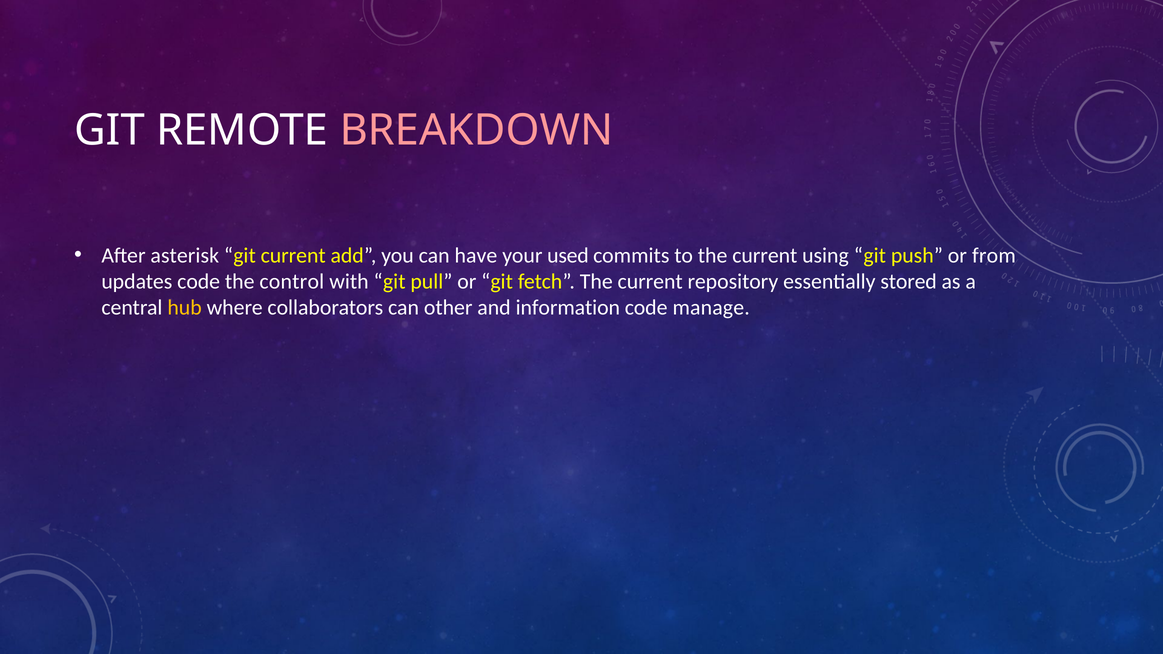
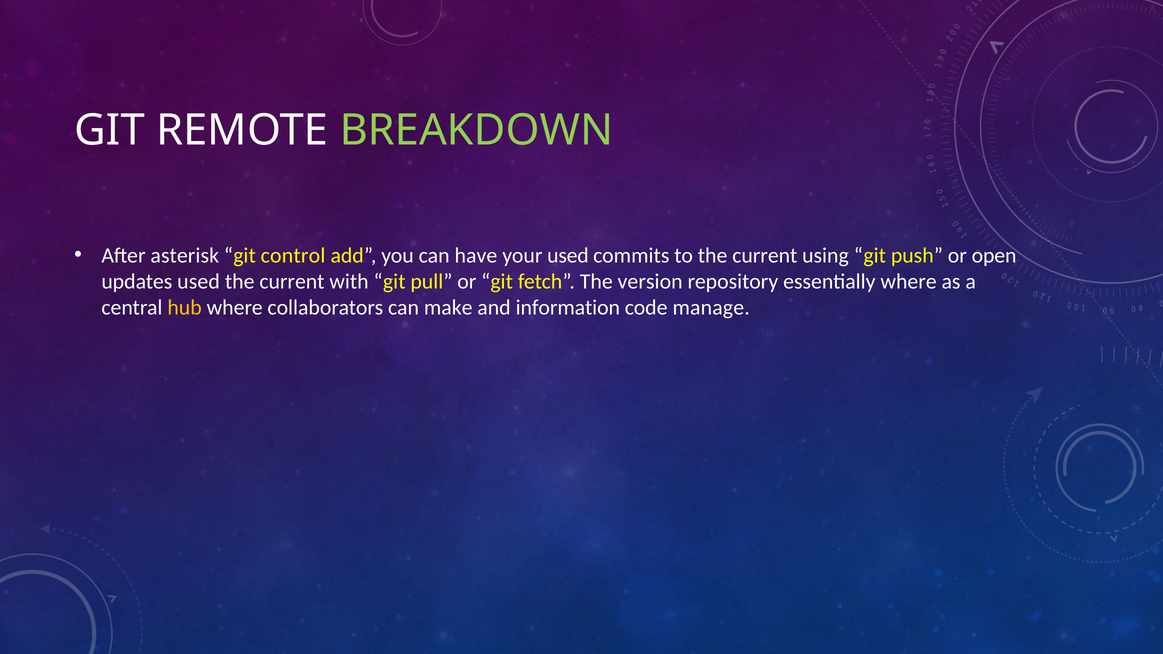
BREAKDOWN colour: pink -> light green
git current: current -> control
from: from -> open
updates code: code -> used
control at (292, 282): control -> current
fetch The current: current -> version
essentially stored: stored -> where
other: other -> make
